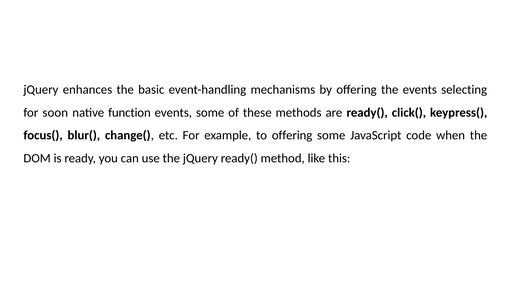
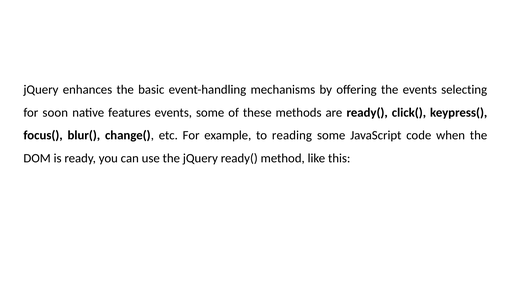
function: function -> features
to offering: offering -> reading
